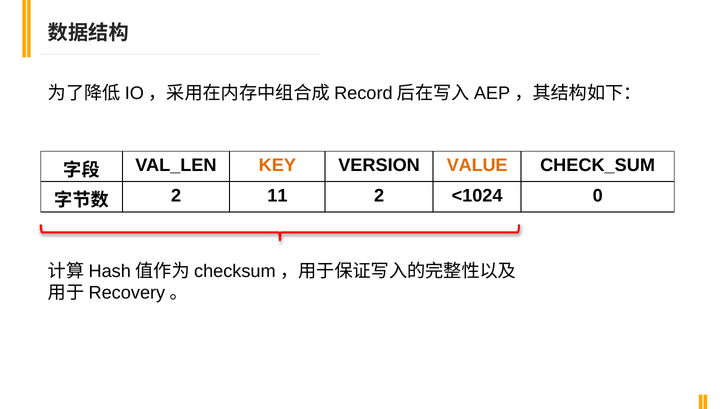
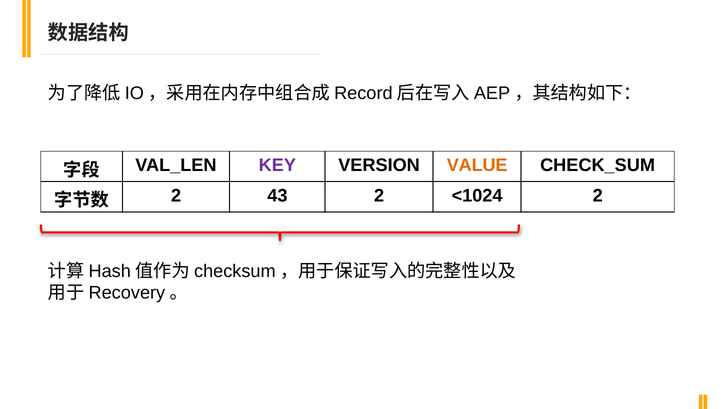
KEY colour: orange -> purple
11: 11 -> 43
<1024 0: 0 -> 2
